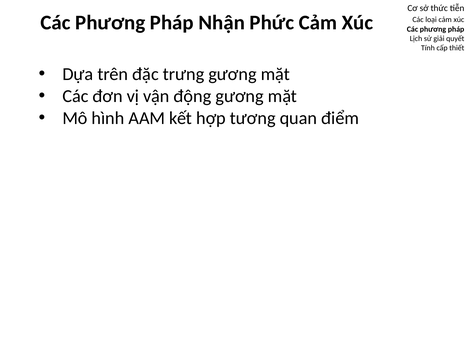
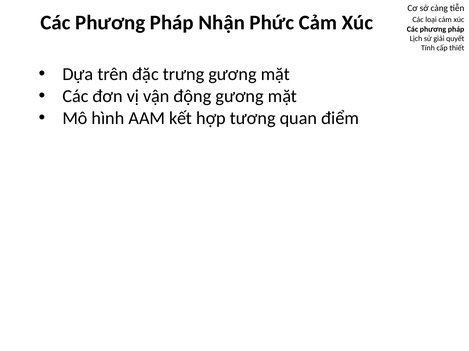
thức: thức -> càng
